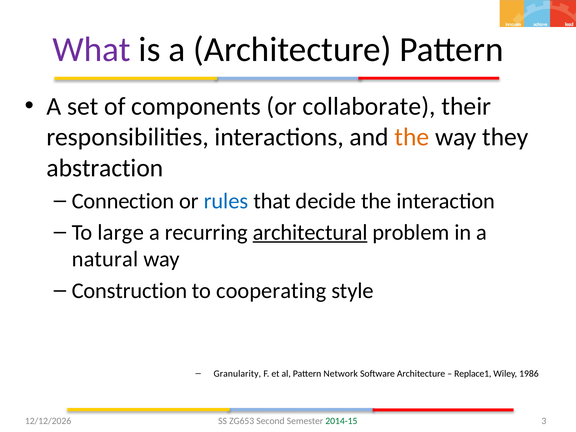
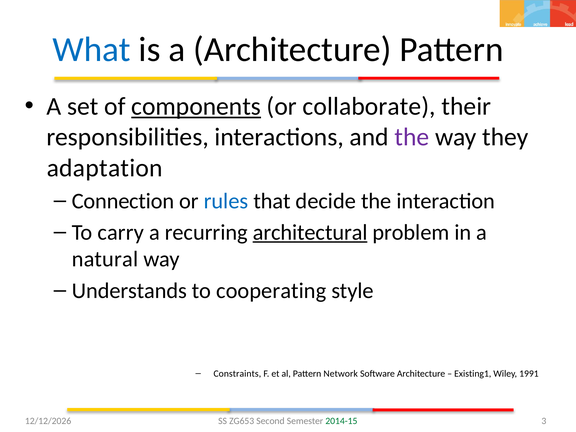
What colour: purple -> blue
components underline: none -> present
the at (412, 137) colour: orange -> purple
abstraction: abstraction -> adaptation
large: large -> carry
Construction: Construction -> Understands
Granularity: Granularity -> Constraints
Replace1: Replace1 -> Existing1
1986: 1986 -> 1991
